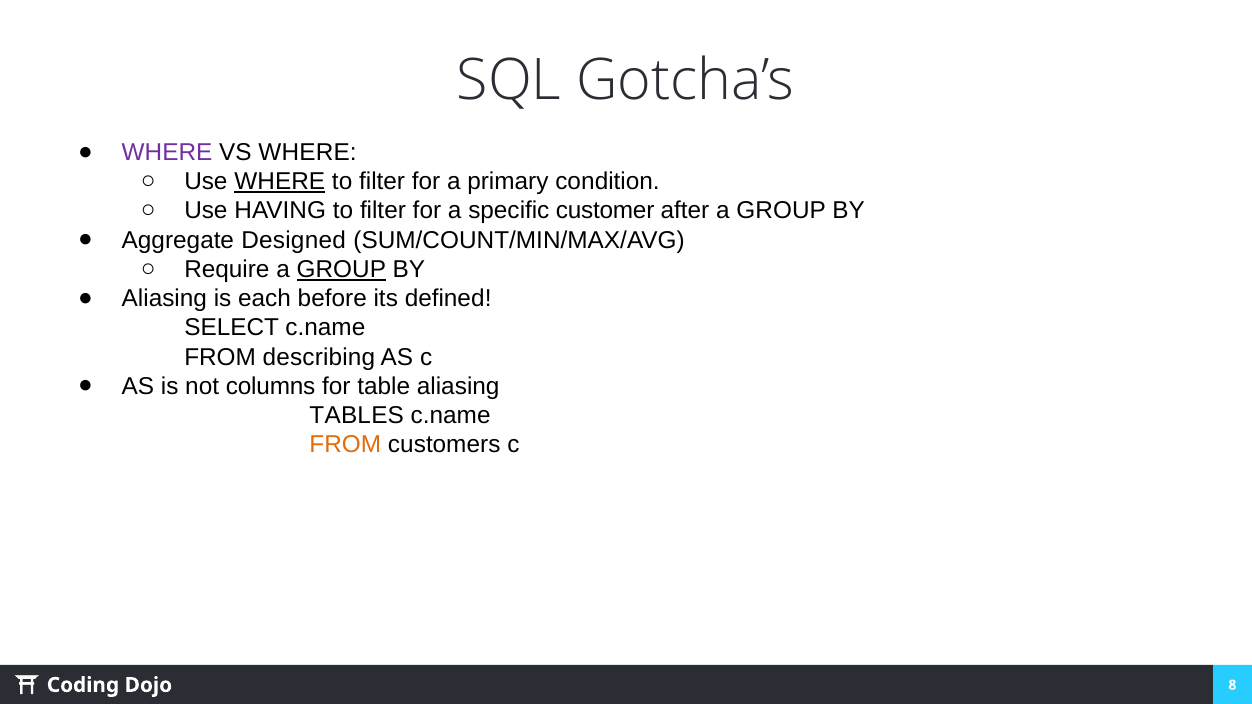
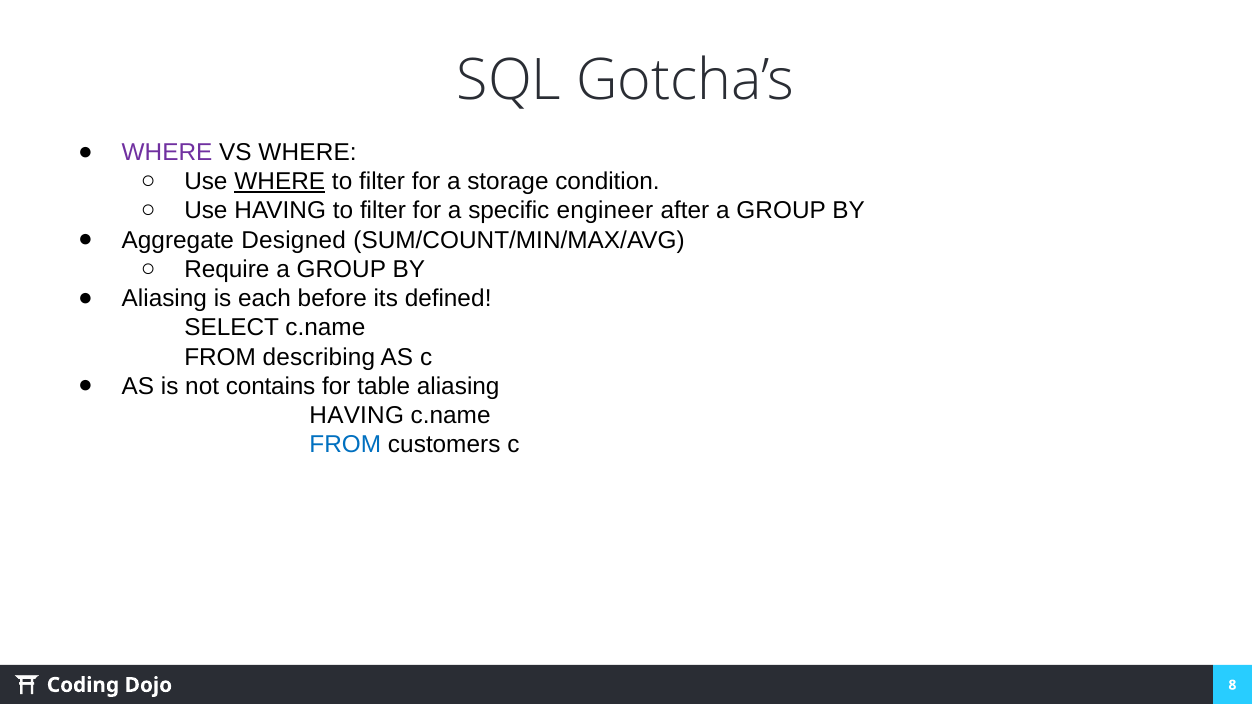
primary: primary -> storage
customer: customer -> engineer
GROUP at (341, 269) underline: present -> none
columns: columns -> contains
TABLES at (357, 416): TABLES -> HAVING
FROM at (345, 445) colour: orange -> blue
